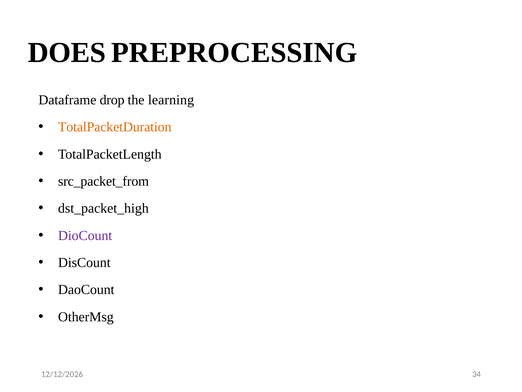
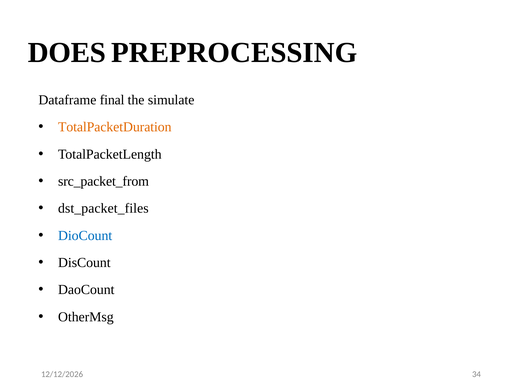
drop: drop -> final
learning: learning -> simulate
dst_packet_high: dst_packet_high -> dst_packet_files
DioCount colour: purple -> blue
